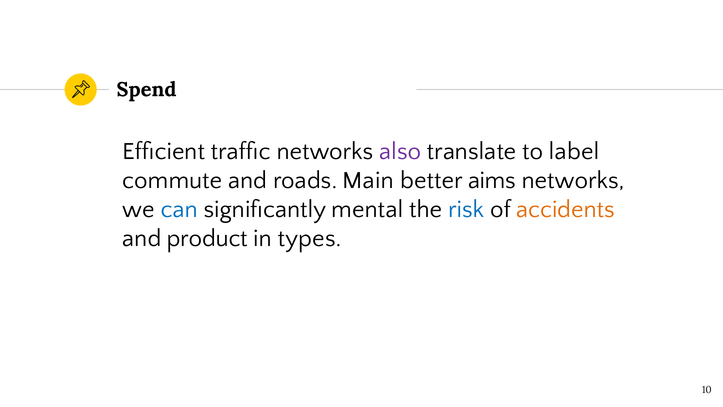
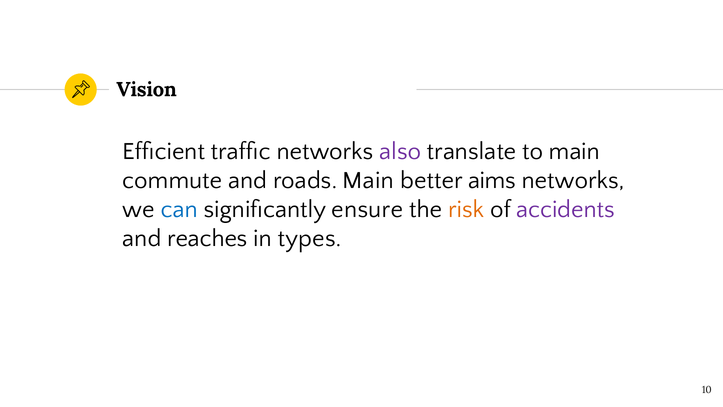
Spend: Spend -> Vision
to label: label -> main
mental: mental -> ensure
risk colour: blue -> orange
accidents colour: orange -> purple
product: product -> reaches
